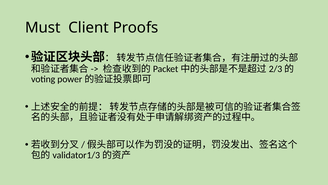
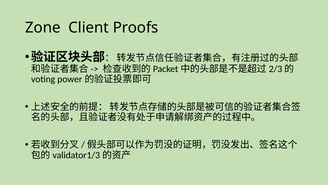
Must: Must -> Zone
